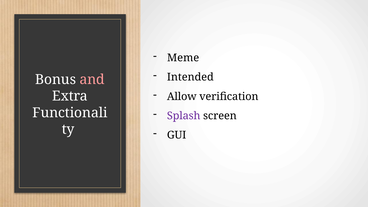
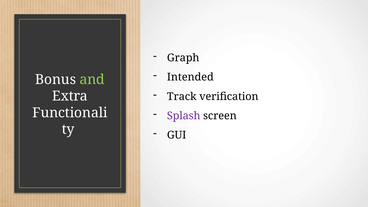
Meme: Meme -> Graph
and colour: pink -> light green
Allow: Allow -> Track
